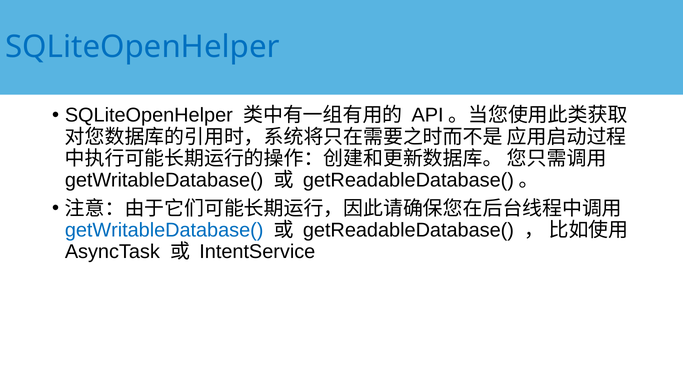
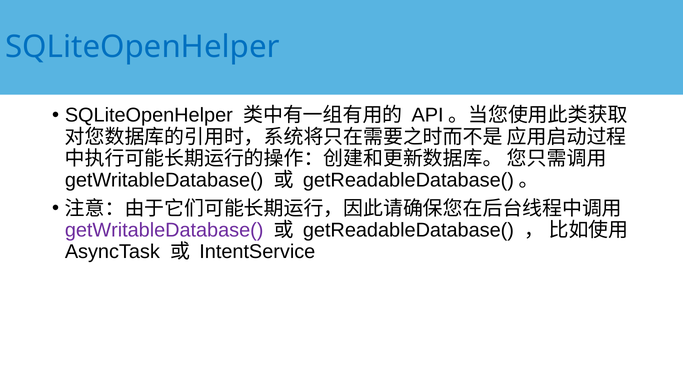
getWritableDatabase( at (164, 230) colour: blue -> purple
